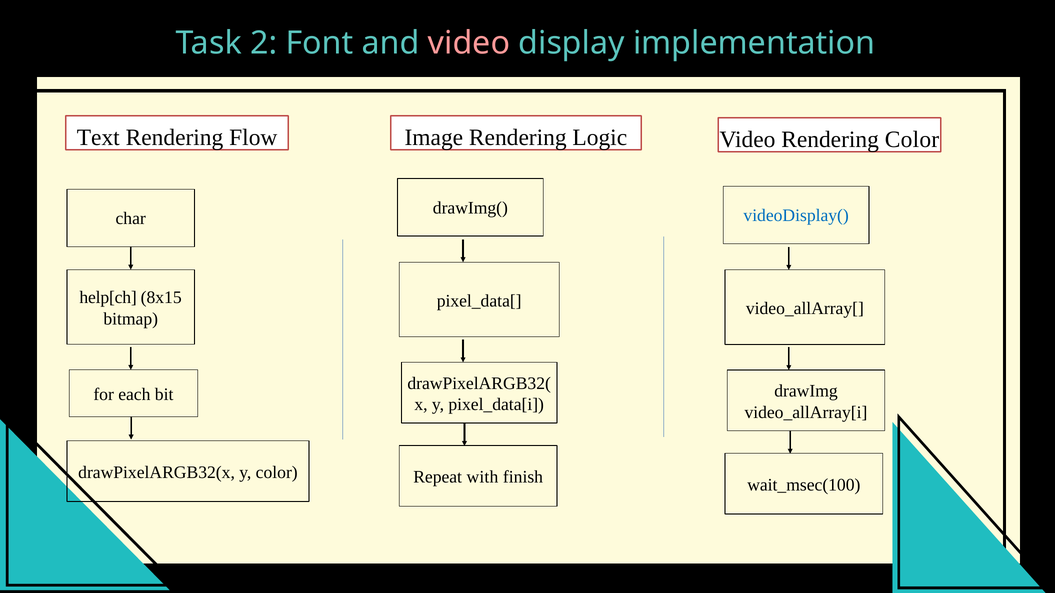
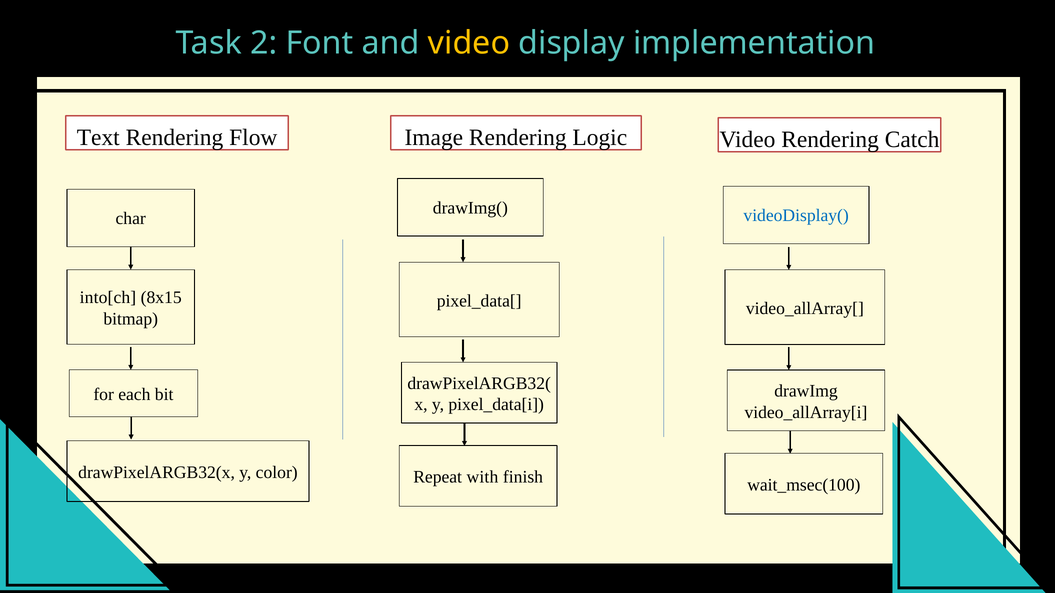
video at (469, 43) colour: pink -> yellow
Rendering Color: Color -> Catch
help[ch: help[ch -> into[ch
